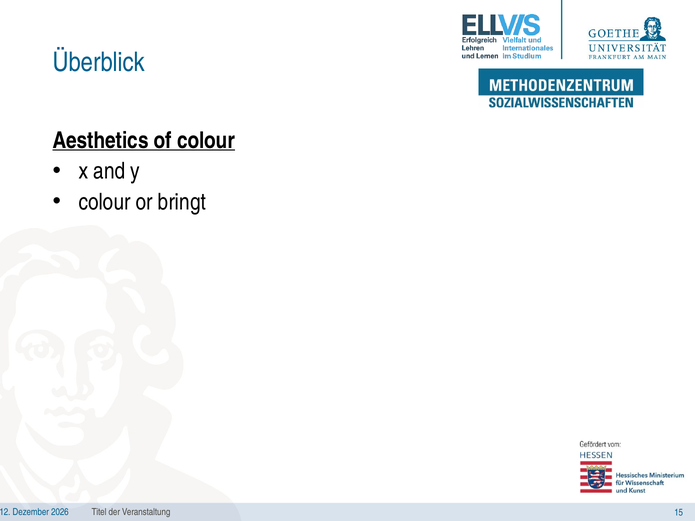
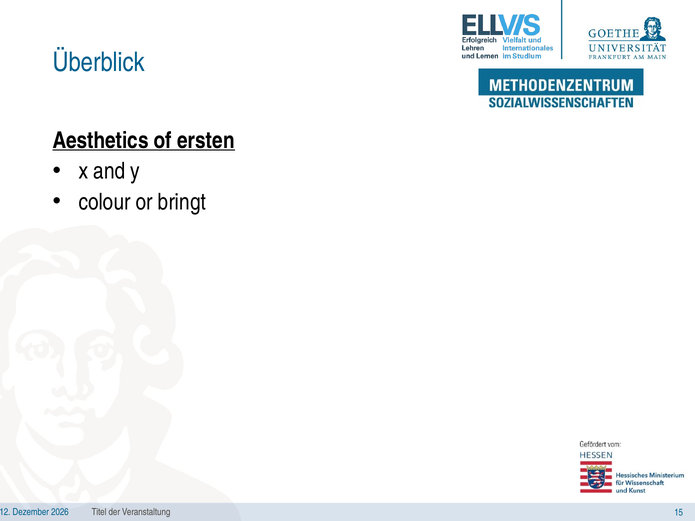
of colour: colour -> ersten
